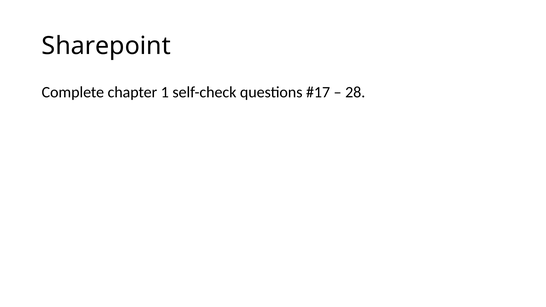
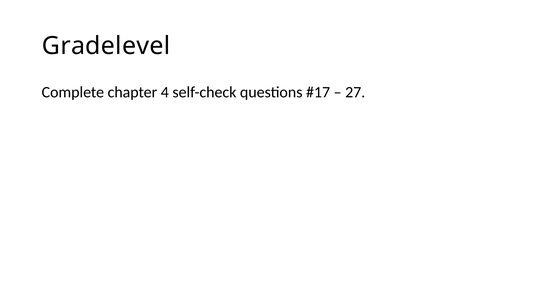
Sharepoint: Sharepoint -> Gradelevel
1: 1 -> 4
28: 28 -> 27
